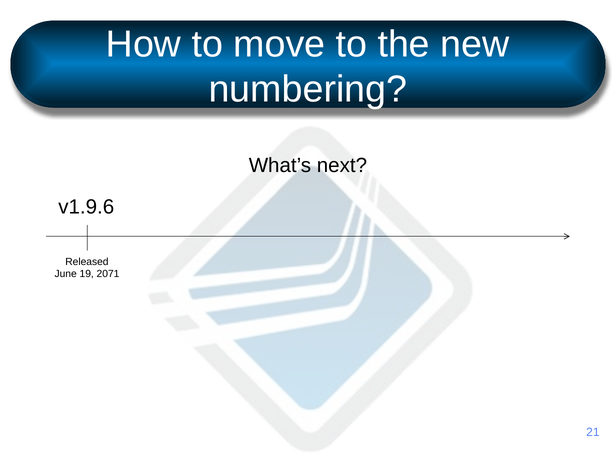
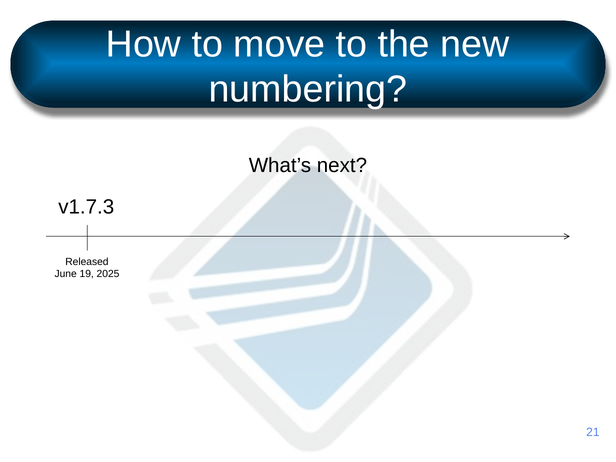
v1.9.6: v1.9.6 -> v1.7.3
2071: 2071 -> 2025
